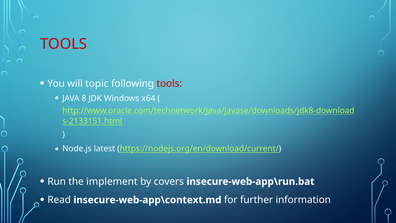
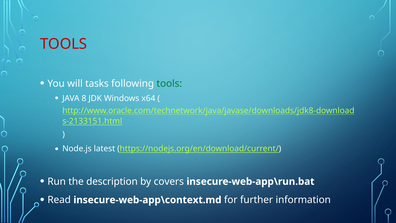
topic: topic -> tasks
tools at (169, 84) colour: red -> green
implement: implement -> description
